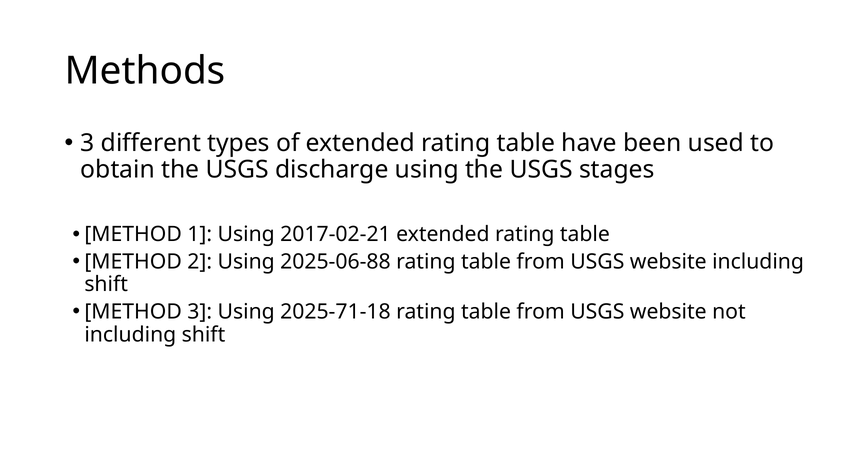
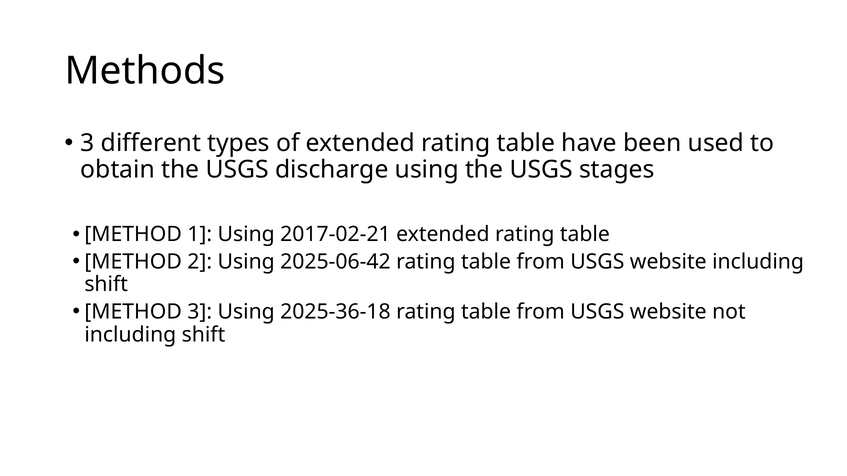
2025-06-88: 2025-06-88 -> 2025-06-42
2025-71-18: 2025-71-18 -> 2025-36-18
